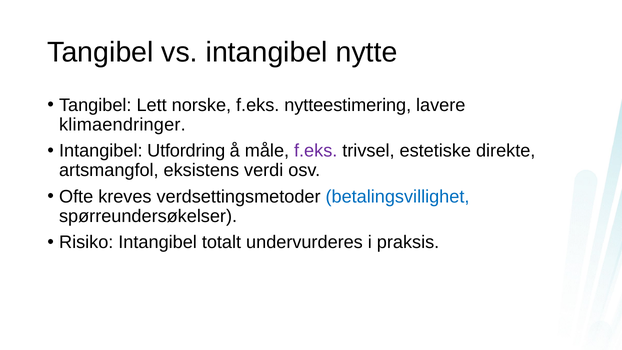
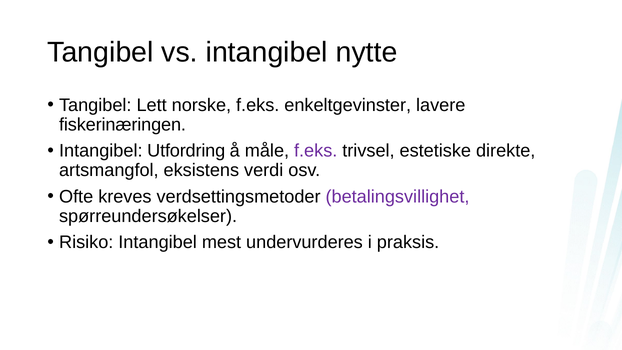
nytteestimering: nytteestimering -> enkeltgevinster
klimaendringer: klimaendringer -> fiskerinæringen
betalingsvillighet colour: blue -> purple
totalt: totalt -> mest
